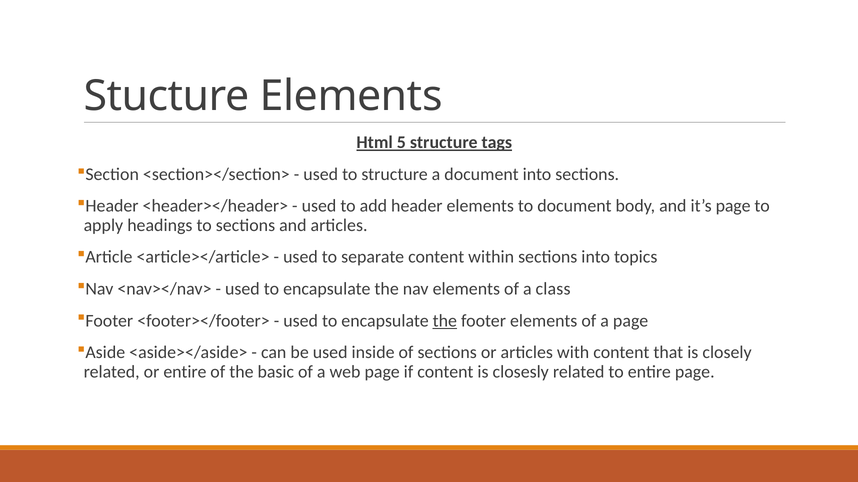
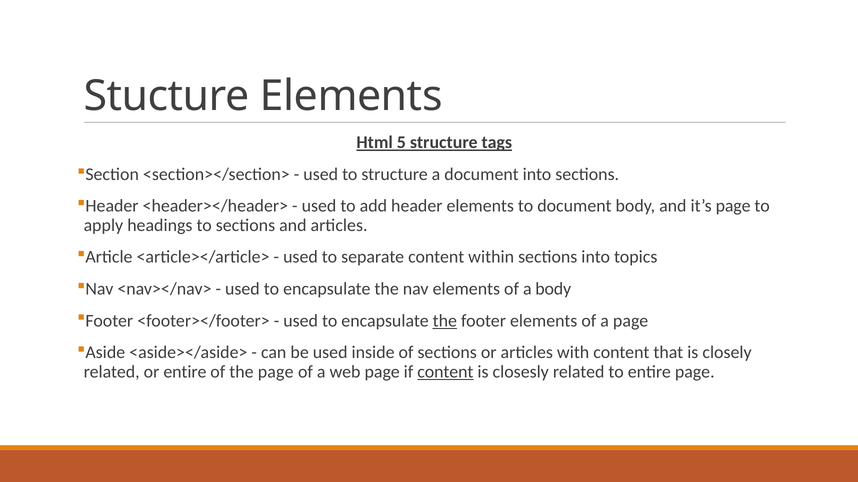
a class: class -> body
the basic: basic -> page
content at (445, 372) underline: none -> present
